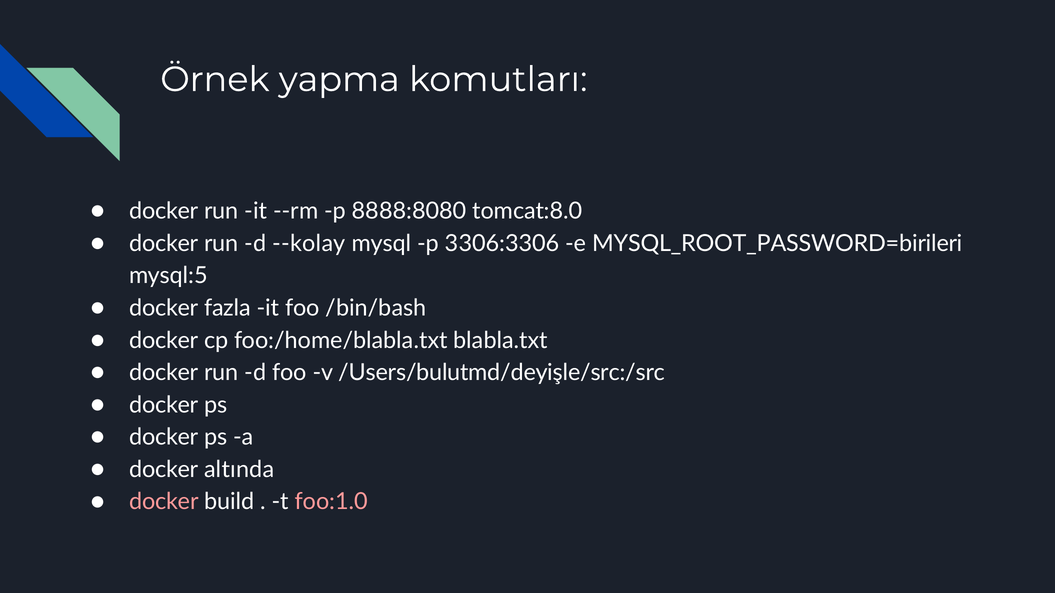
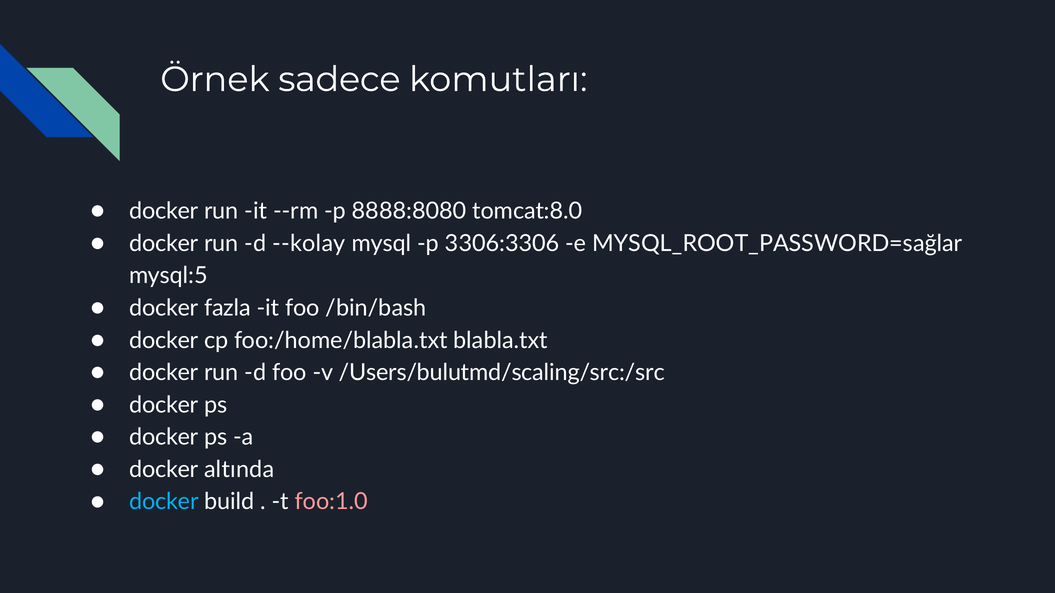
yapma: yapma -> sadece
MYSQL_ROOT_PASSWORD=birileri: MYSQL_ROOT_PASSWORD=birileri -> MYSQL_ROOT_PASSWORD=sağlar
/Users/bulutmd/deyişle/src:/src: /Users/bulutmd/deyişle/src:/src -> /Users/bulutmd/scaling/src:/src
docker at (164, 502) colour: pink -> light blue
